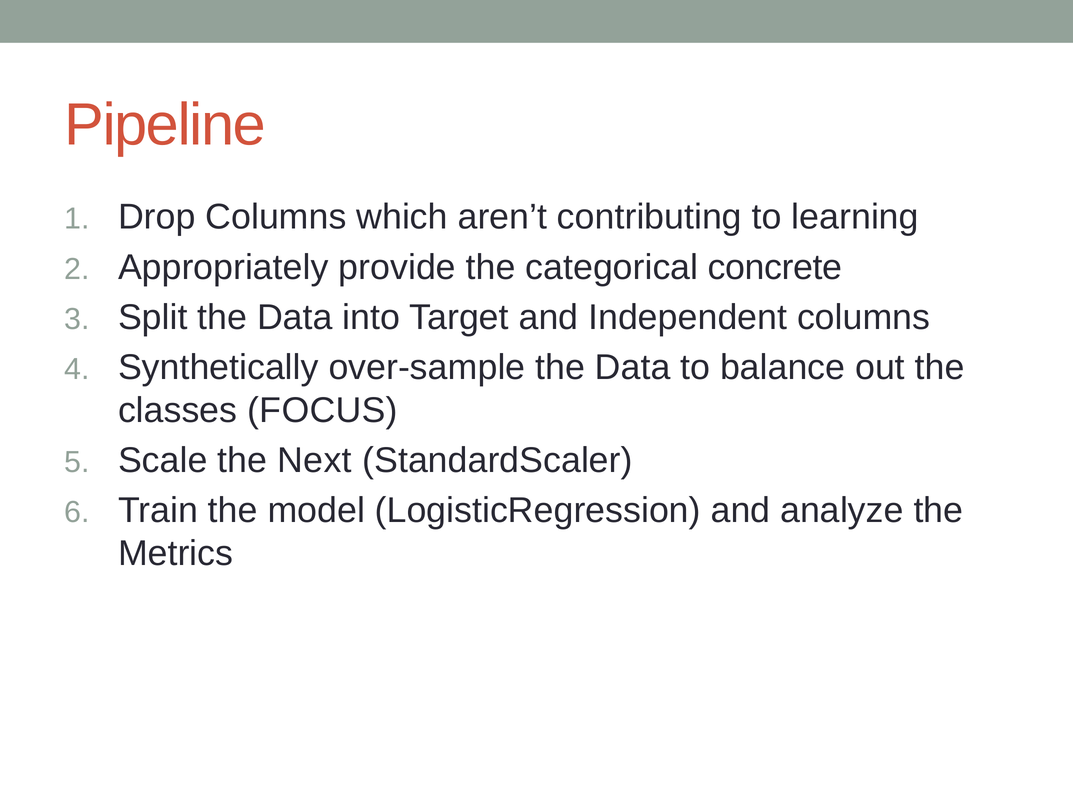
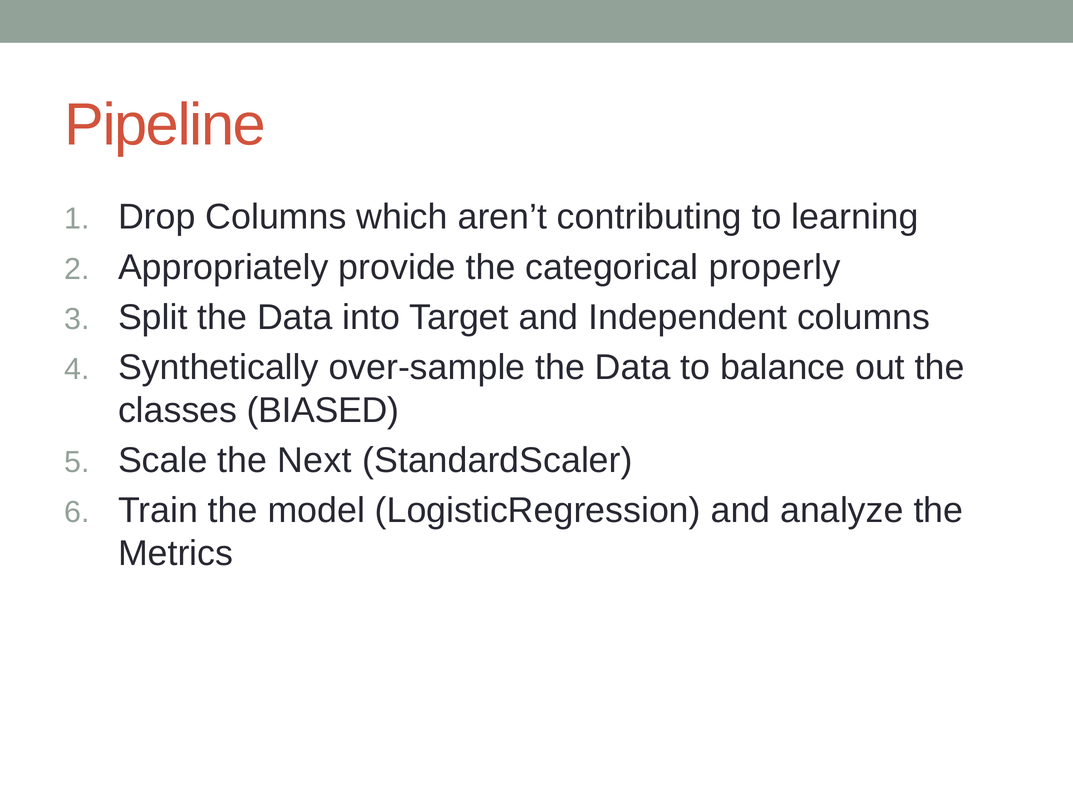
concrete: concrete -> properly
FOCUS: FOCUS -> BIASED
